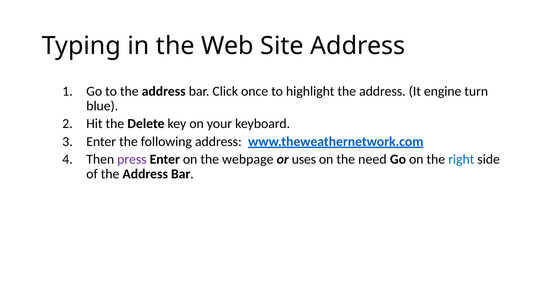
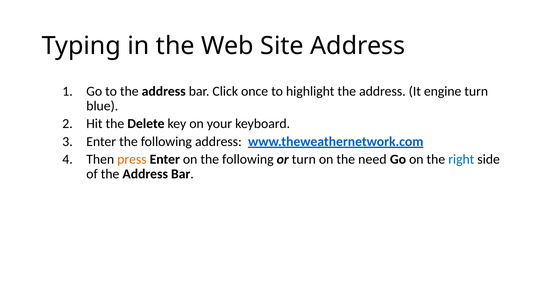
press colour: purple -> orange
on the webpage: webpage -> following
or uses: uses -> turn
